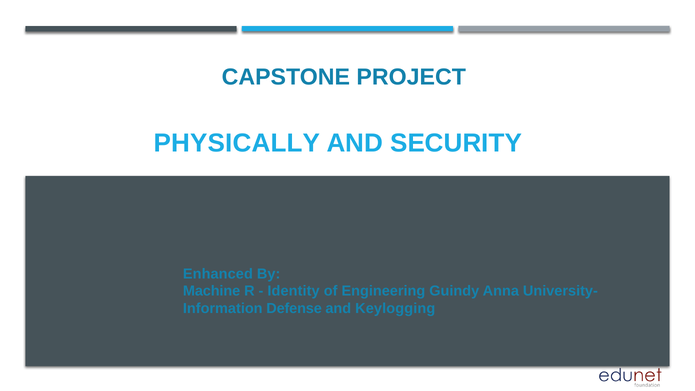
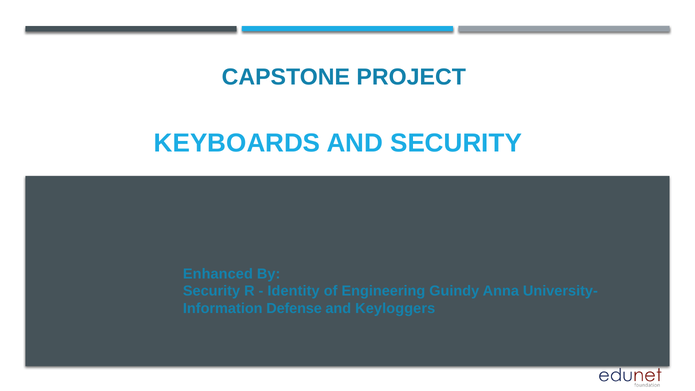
PHYSICALLY: PHYSICALLY -> KEYBOARDS
Machine at (212, 291): Machine -> Security
Keylogging: Keylogging -> Keyloggers
